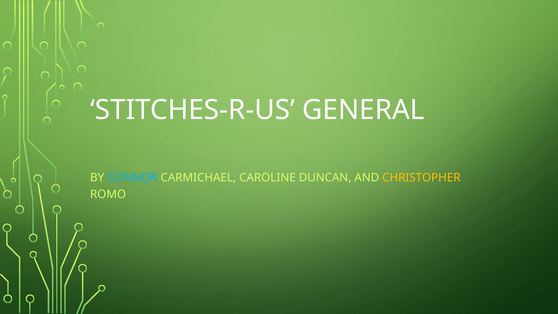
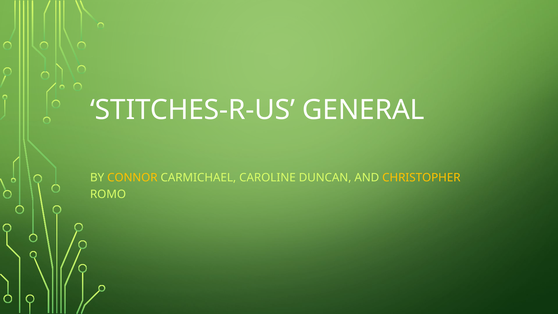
CONNOR colour: light blue -> yellow
